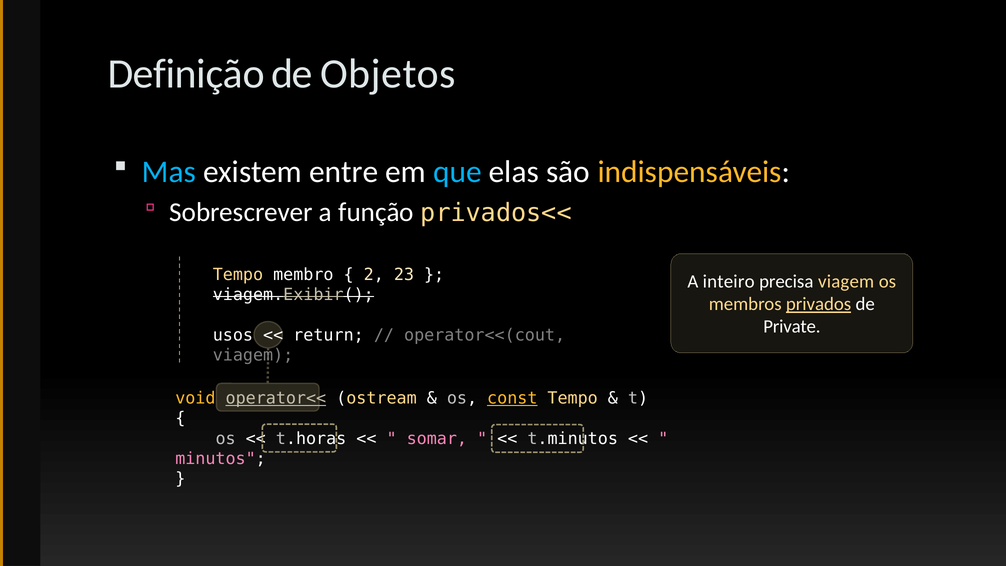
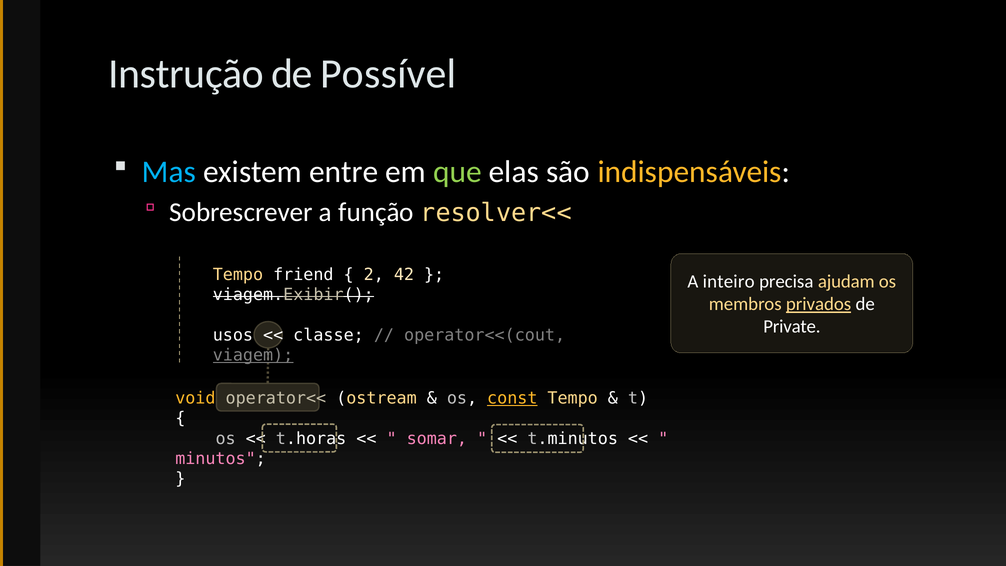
Definição: Definição -> Instrução
Objetos: Objetos -> Possível
que colour: light blue -> light green
privados<<: privados<< -> resolver<<
membro: membro -> friend
23: 23 -> 42
precisa viagem: viagem -> ajudam
return: return -> classe
viagem at (253, 355) underline: none -> present
operator<< underline: present -> none
